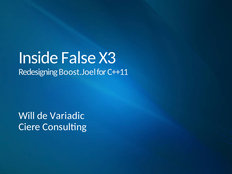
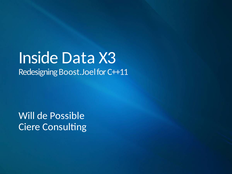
False: False -> Data
Variadic: Variadic -> Possible
